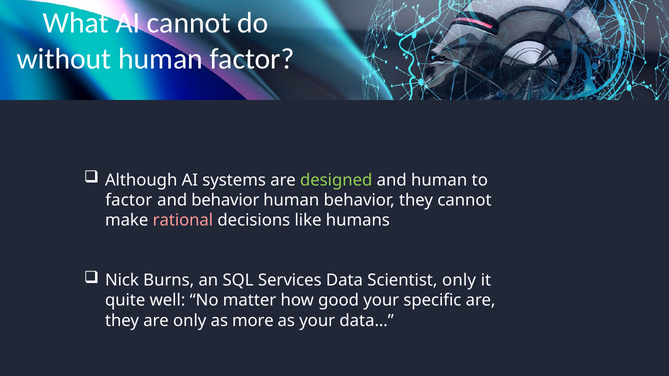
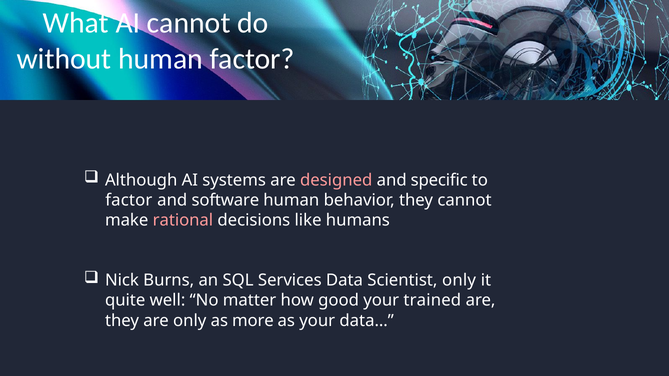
designed colour: light green -> pink
and human: human -> specific
and behavior: behavior -> software
specific: specific -> trained
